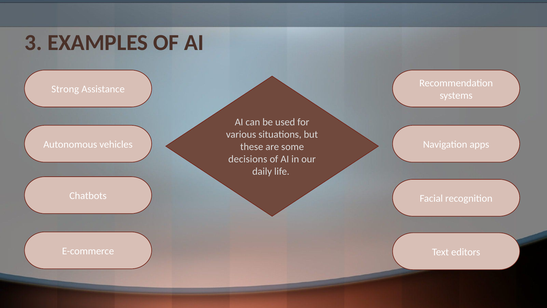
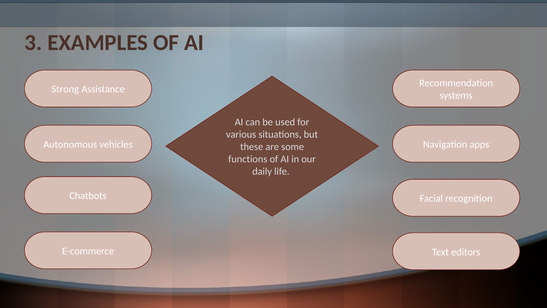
decisions: decisions -> functions
